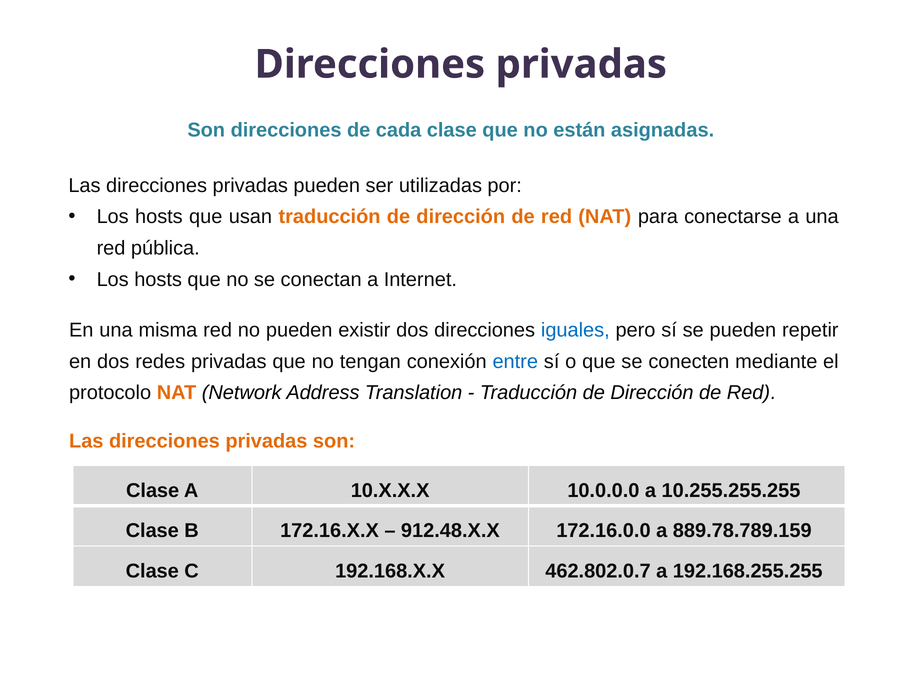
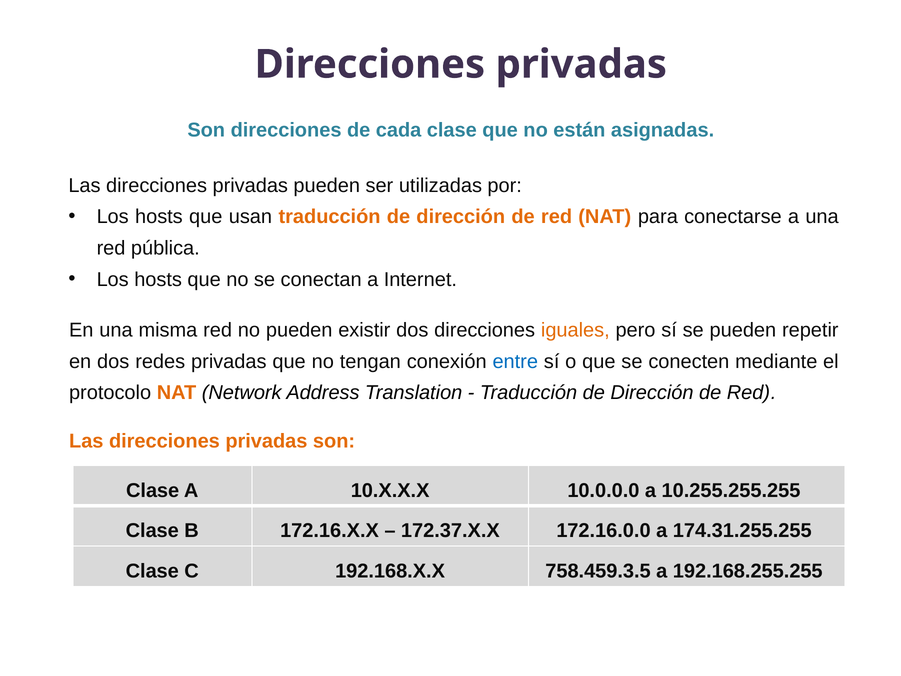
iguales colour: blue -> orange
912.48.X.X: 912.48.X.X -> 172.37.X.X
889.78.789.159: 889.78.789.159 -> 174.31.255.255
462.802.0.7: 462.802.0.7 -> 758.459.3.5
